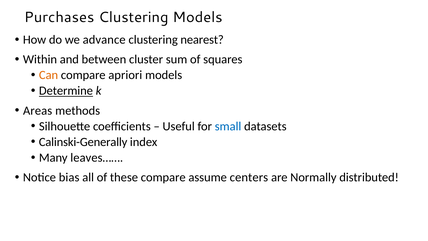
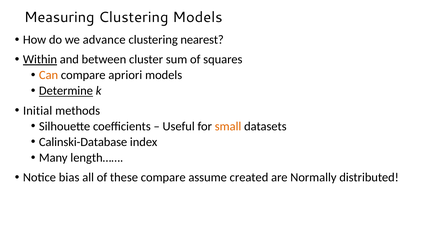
Purchases: Purchases -> Measuring
Within underline: none -> present
Areas: Areas -> Initial
small colour: blue -> orange
Calinski-Generally: Calinski-Generally -> Calinski-Database
leaves……: leaves…… -> length……
centers: centers -> created
